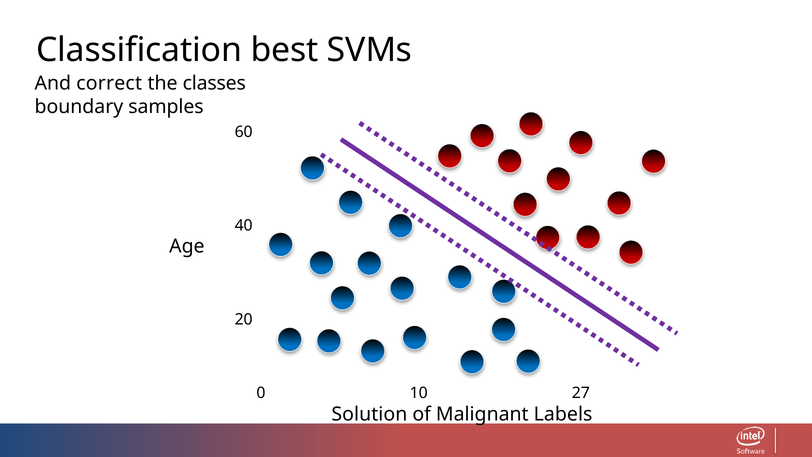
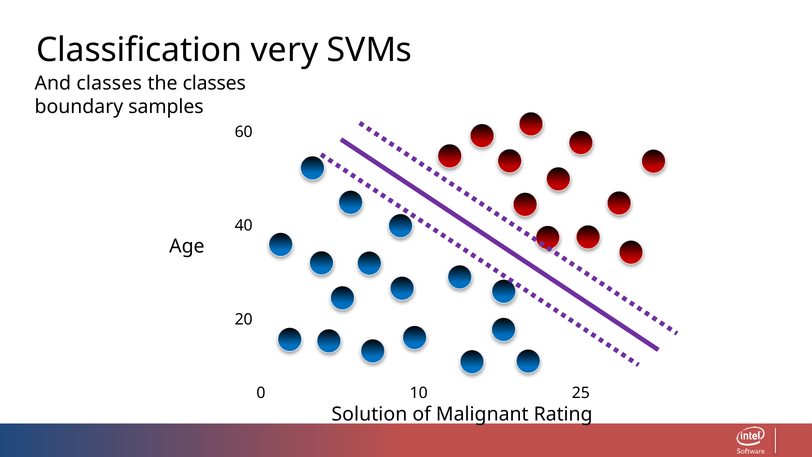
best: best -> very
And correct: correct -> classes
27: 27 -> 25
Labels: Labels -> Rating
